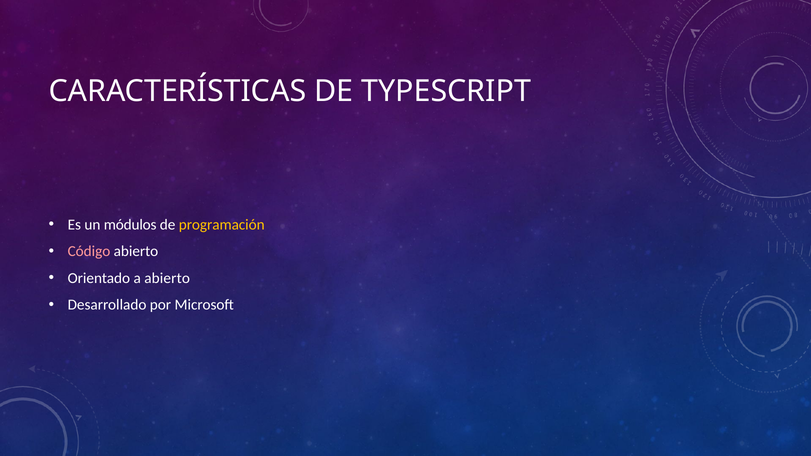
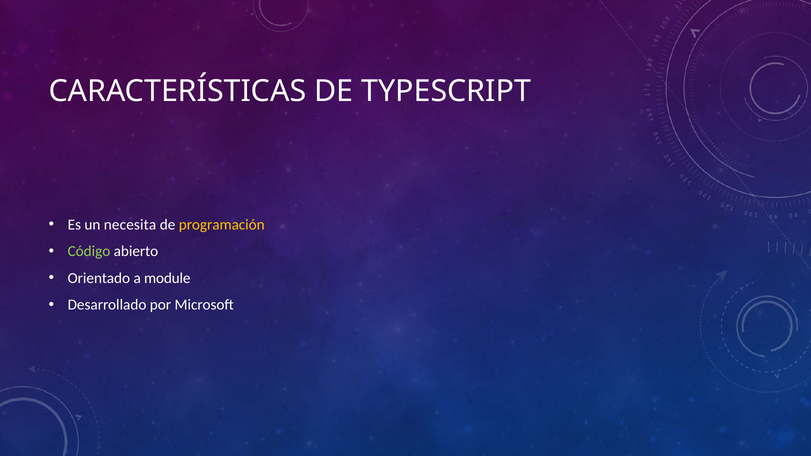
módulos: módulos -> necesita
Código colour: pink -> light green
a abierto: abierto -> module
